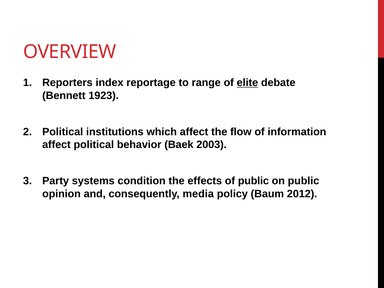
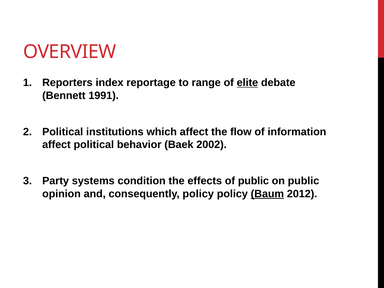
1923: 1923 -> 1991
2003: 2003 -> 2002
consequently media: media -> policy
Baum underline: none -> present
